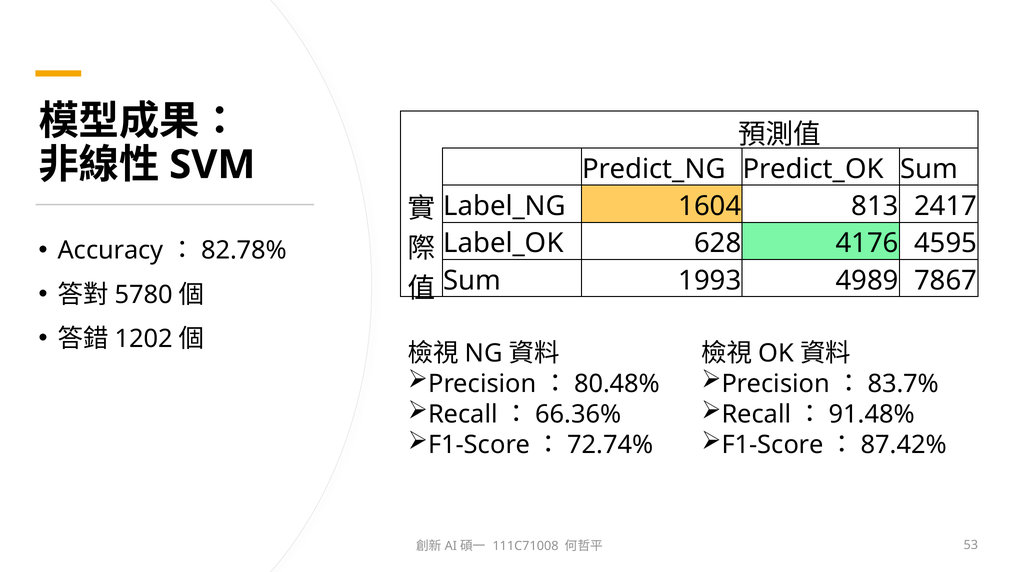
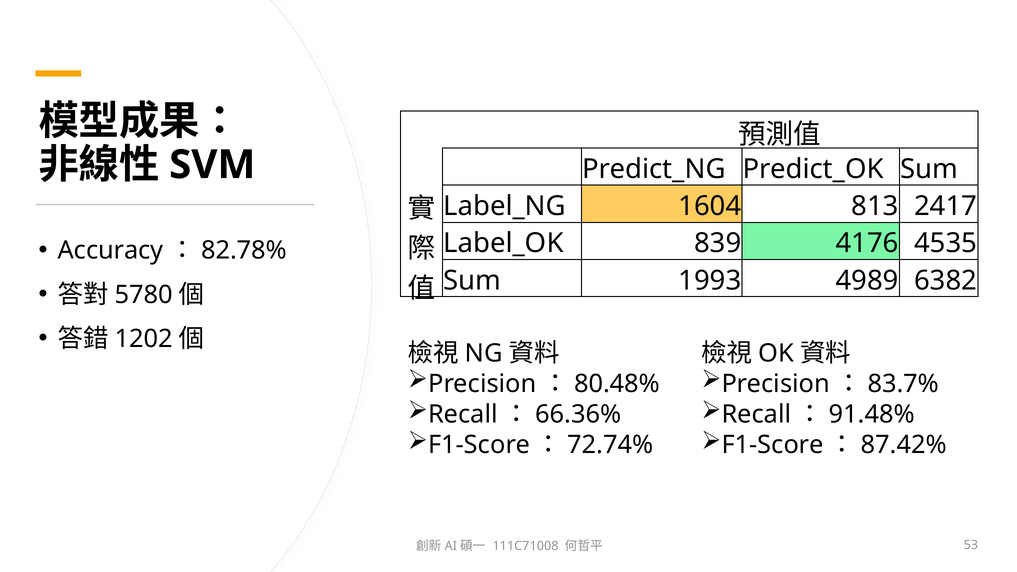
628: 628 -> 839
4595: 4595 -> 4535
7867: 7867 -> 6382
